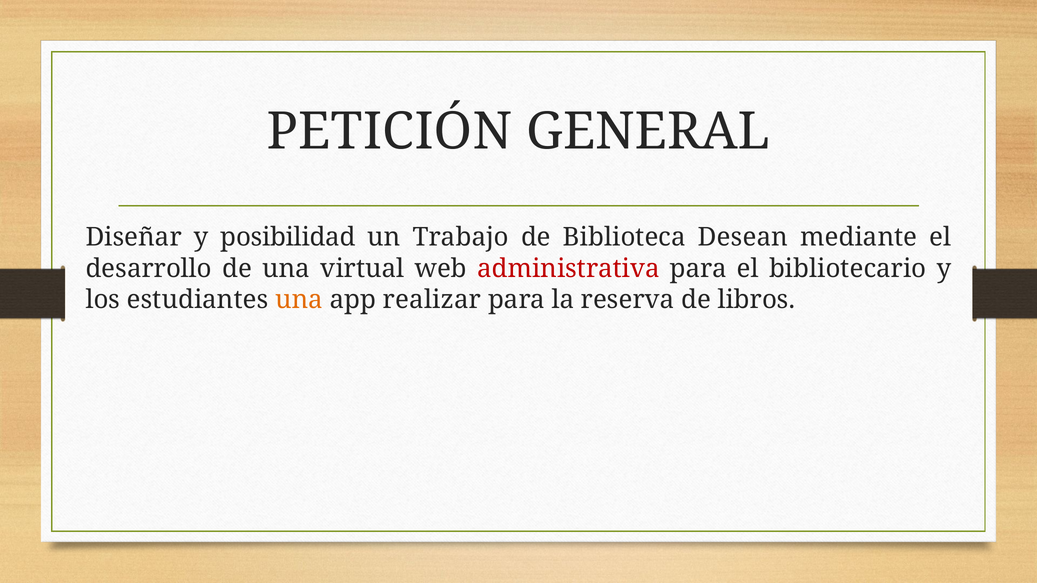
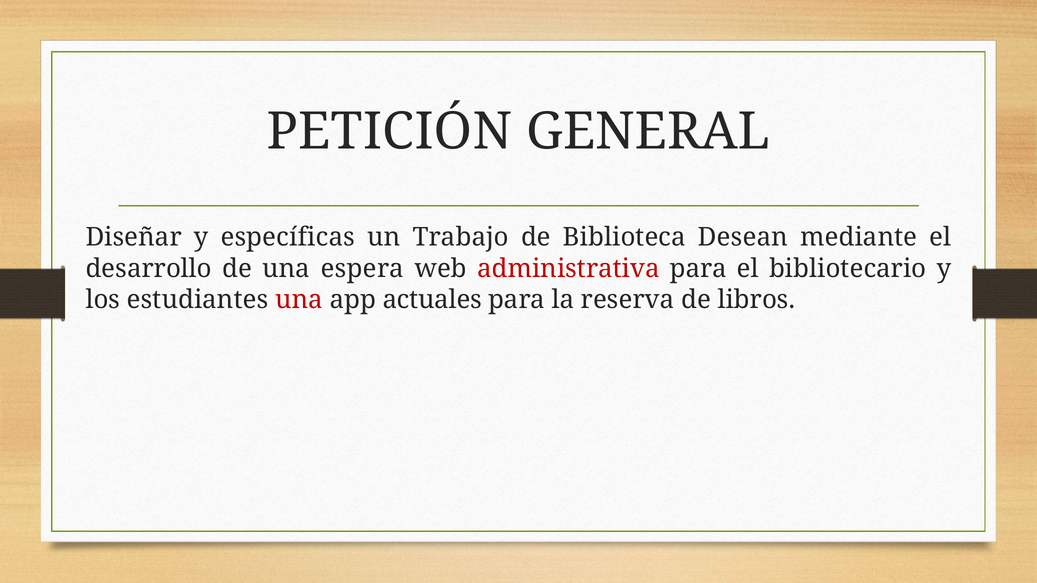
posibilidad: posibilidad -> específicas
virtual: virtual -> espera
una at (299, 300) colour: orange -> red
realizar: realizar -> actuales
